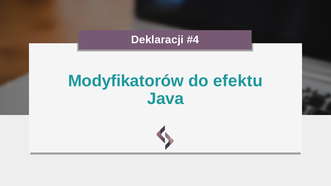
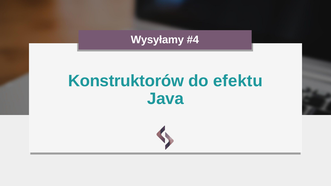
Deklaracji: Deklaracji -> Wysyłamy
Modyfikatorów: Modyfikatorów -> Konstruktorów
